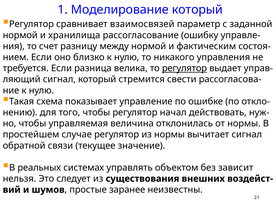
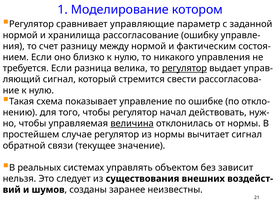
Моделирование который: который -> котором
взаимосвязей: взаимосвязей -> управляющие
величина underline: none -> present
простые: простые -> созданы
